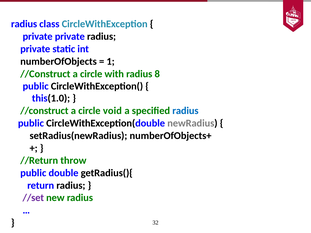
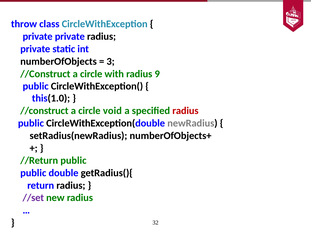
radius at (24, 24): radius -> throw
1: 1 -> 3
8: 8 -> 9
radius at (185, 111) colour: blue -> red
//Return throw: throw -> public
